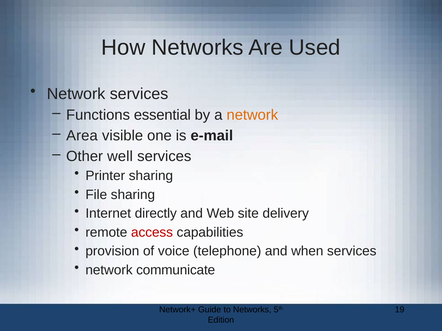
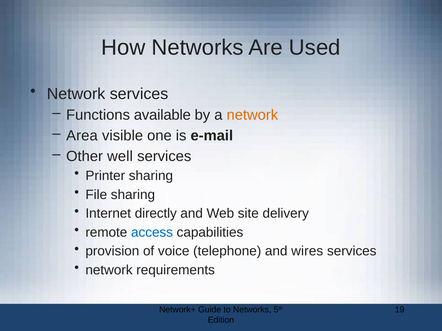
essential: essential -> available
access colour: red -> blue
when: when -> wires
communicate: communicate -> requirements
